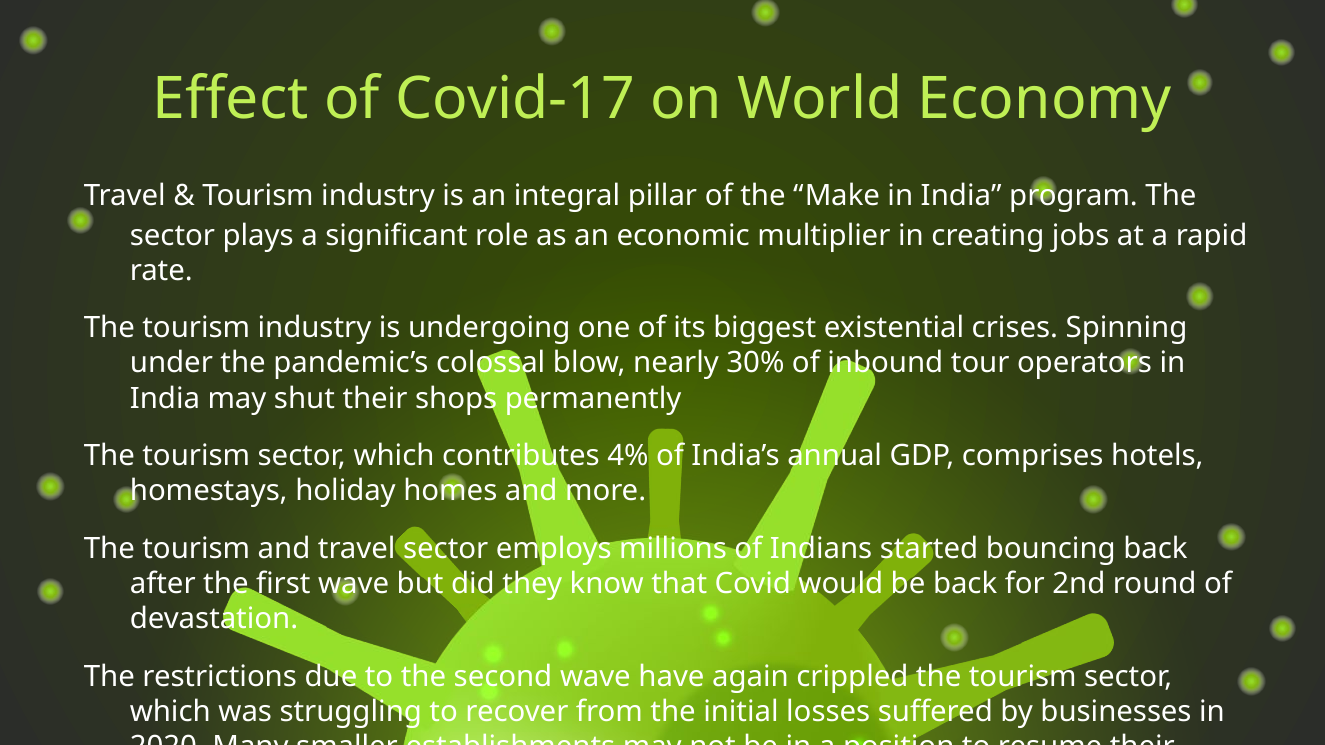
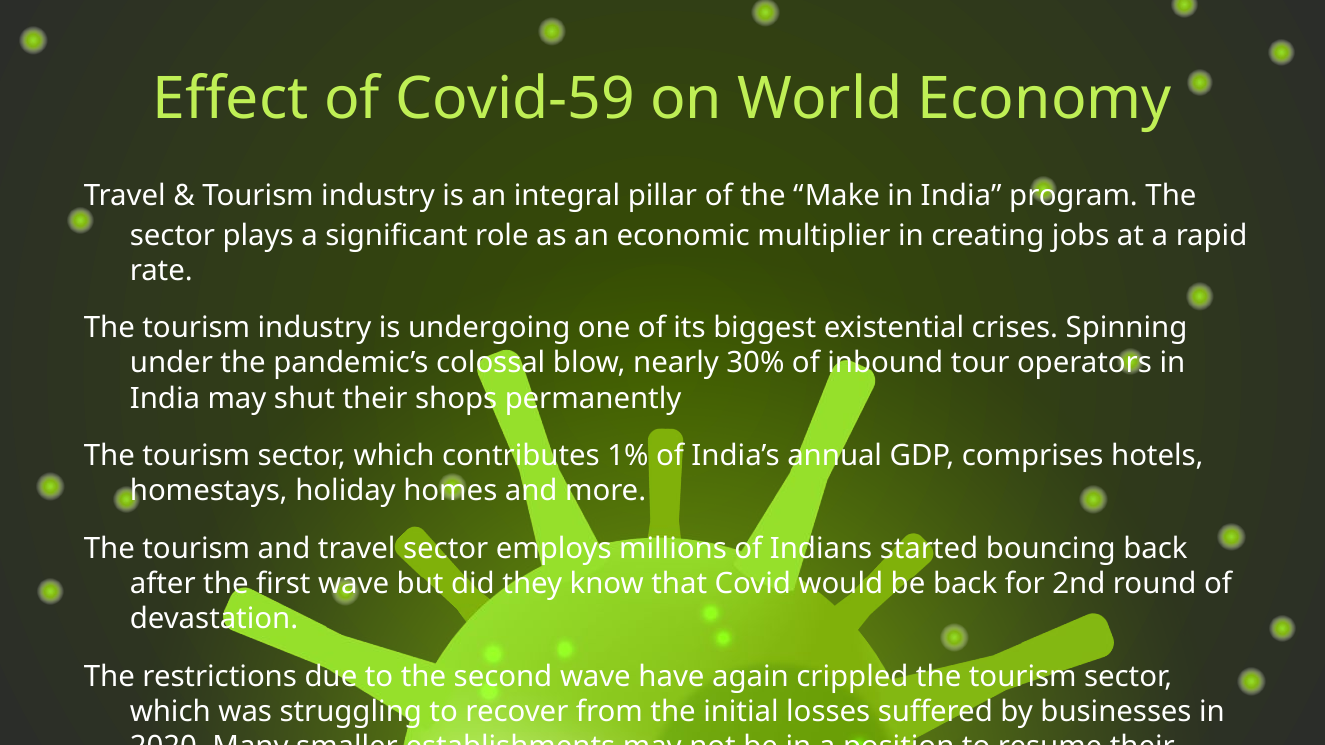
Covid-17: Covid-17 -> Covid-59
4%: 4% -> 1%
